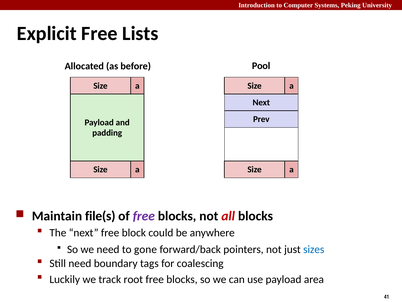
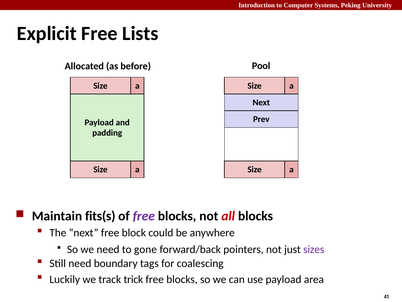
file(s: file(s -> fits(s
sizes colour: blue -> purple
root: root -> trick
